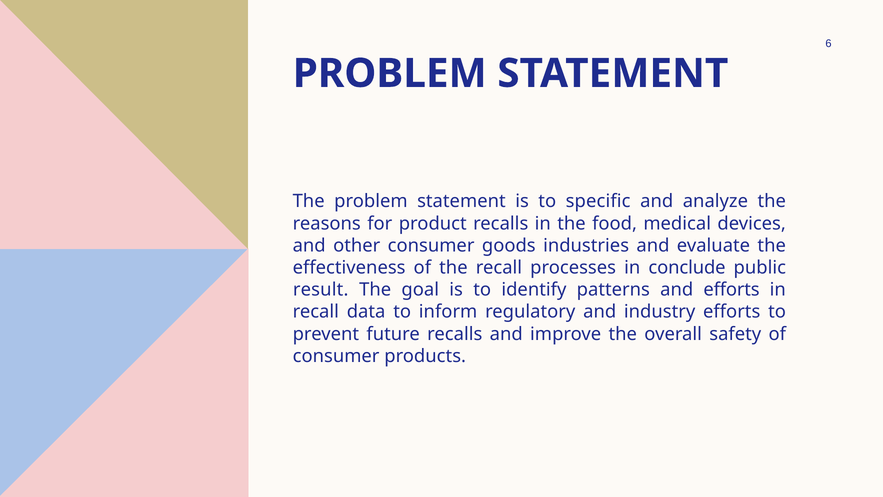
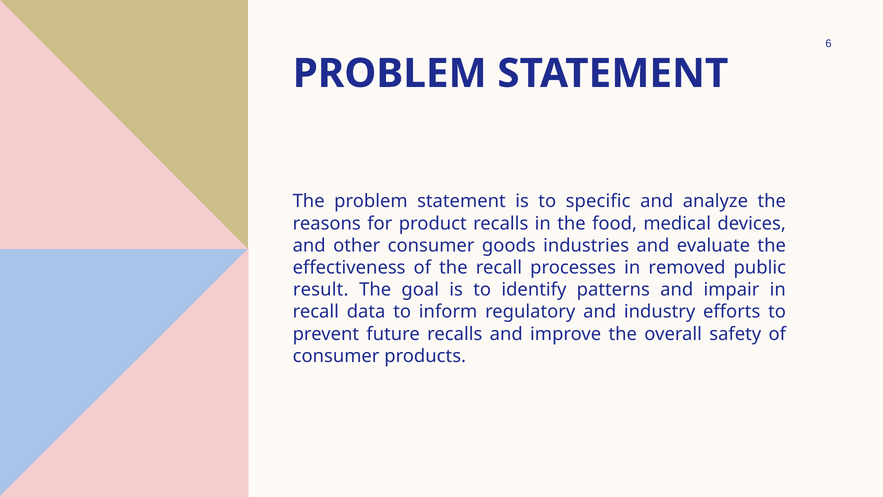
conclude: conclude -> removed
and efforts: efforts -> impair
